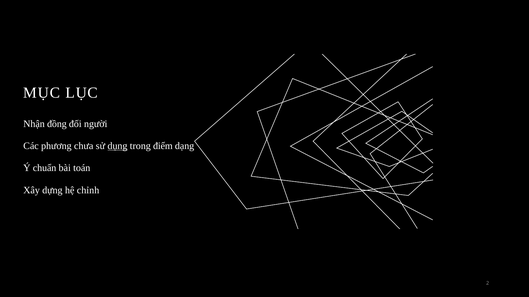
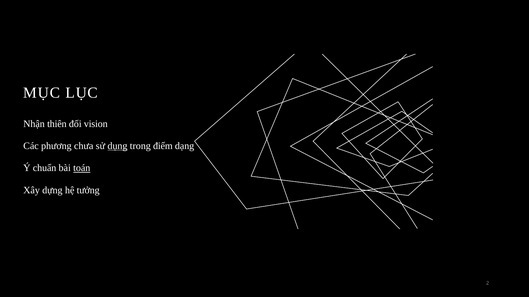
đồng: đồng -> thiên
người: người -> vision
toán underline: none -> present
chỉnh: chỉnh -> tưởng
